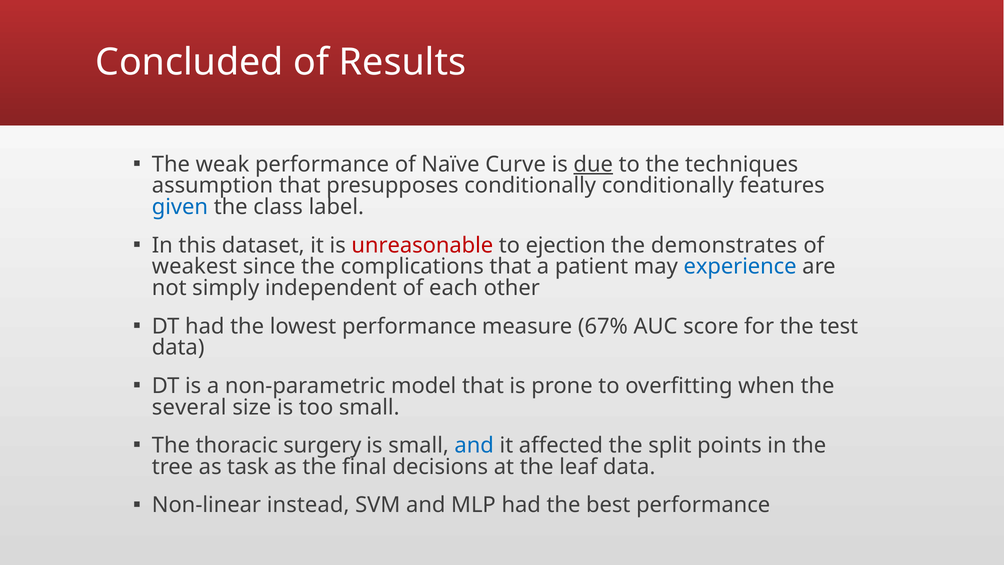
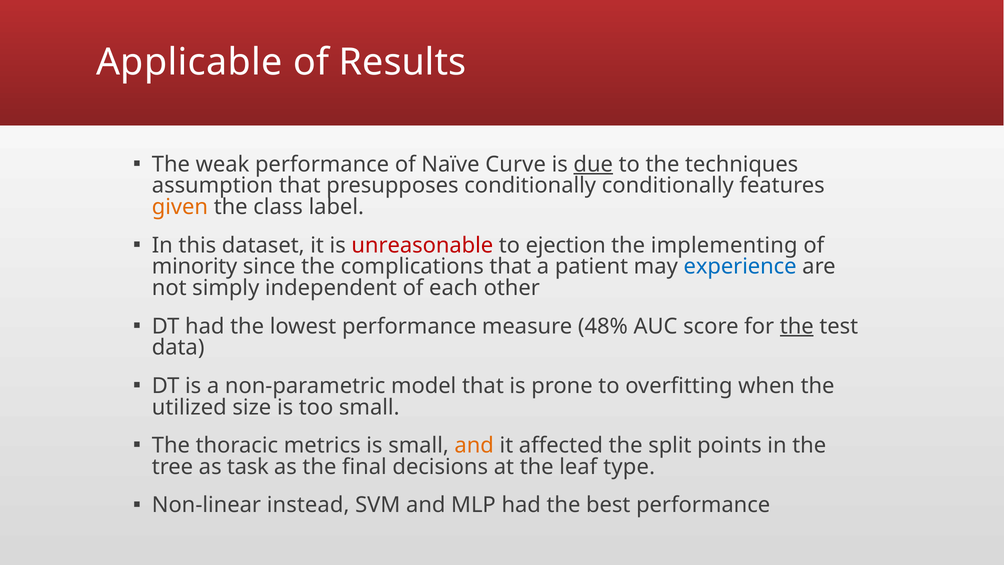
Concluded: Concluded -> Applicable
given colour: blue -> orange
demonstrates: demonstrates -> implementing
weakest: weakest -> minority
67%: 67% -> 48%
the at (797, 326) underline: none -> present
several: several -> utilized
surgery: surgery -> metrics
and at (474, 445) colour: blue -> orange
leaf data: data -> type
